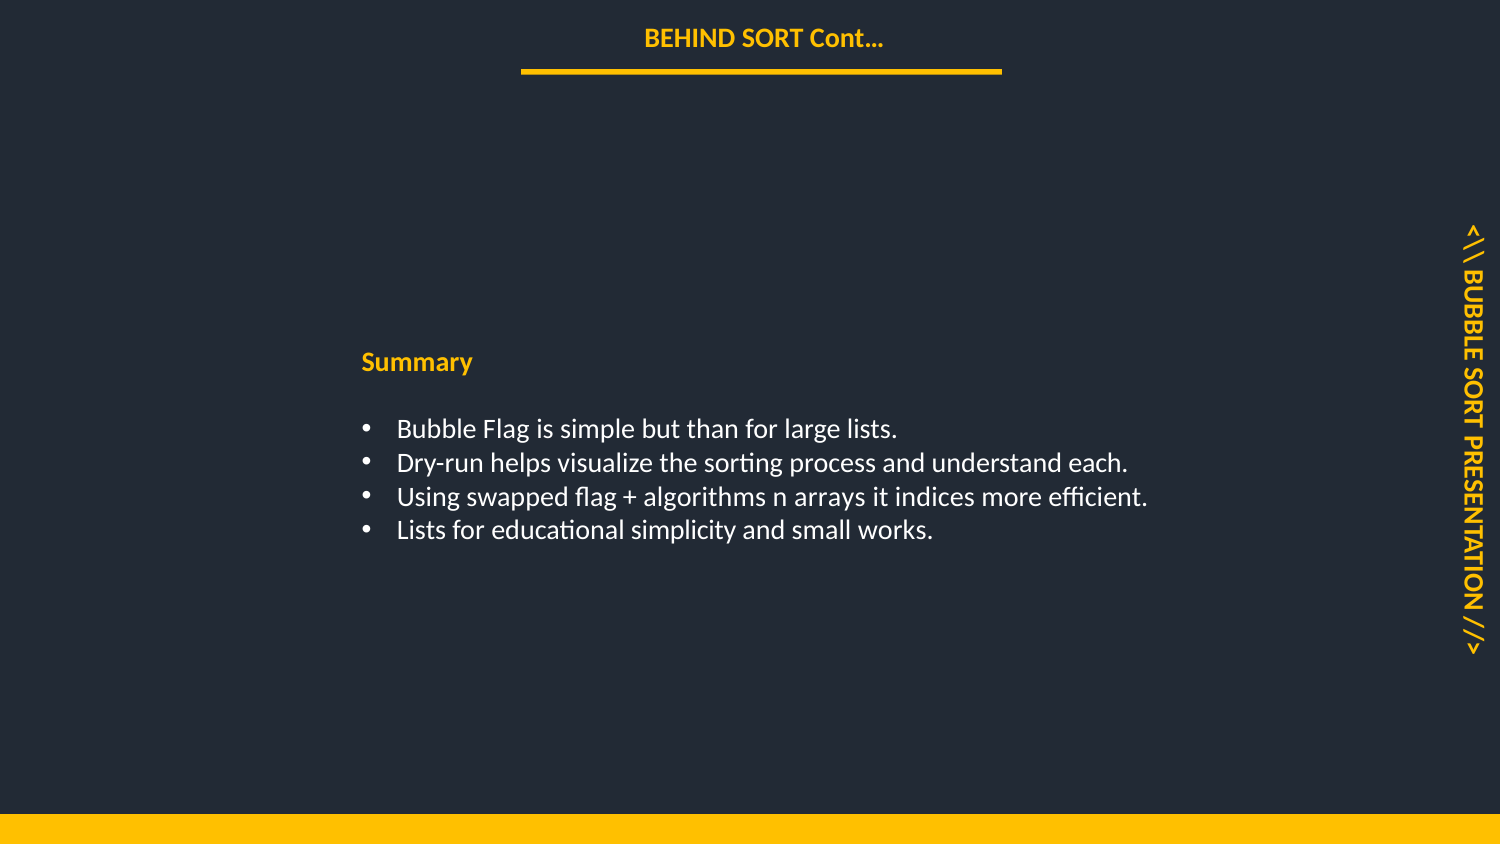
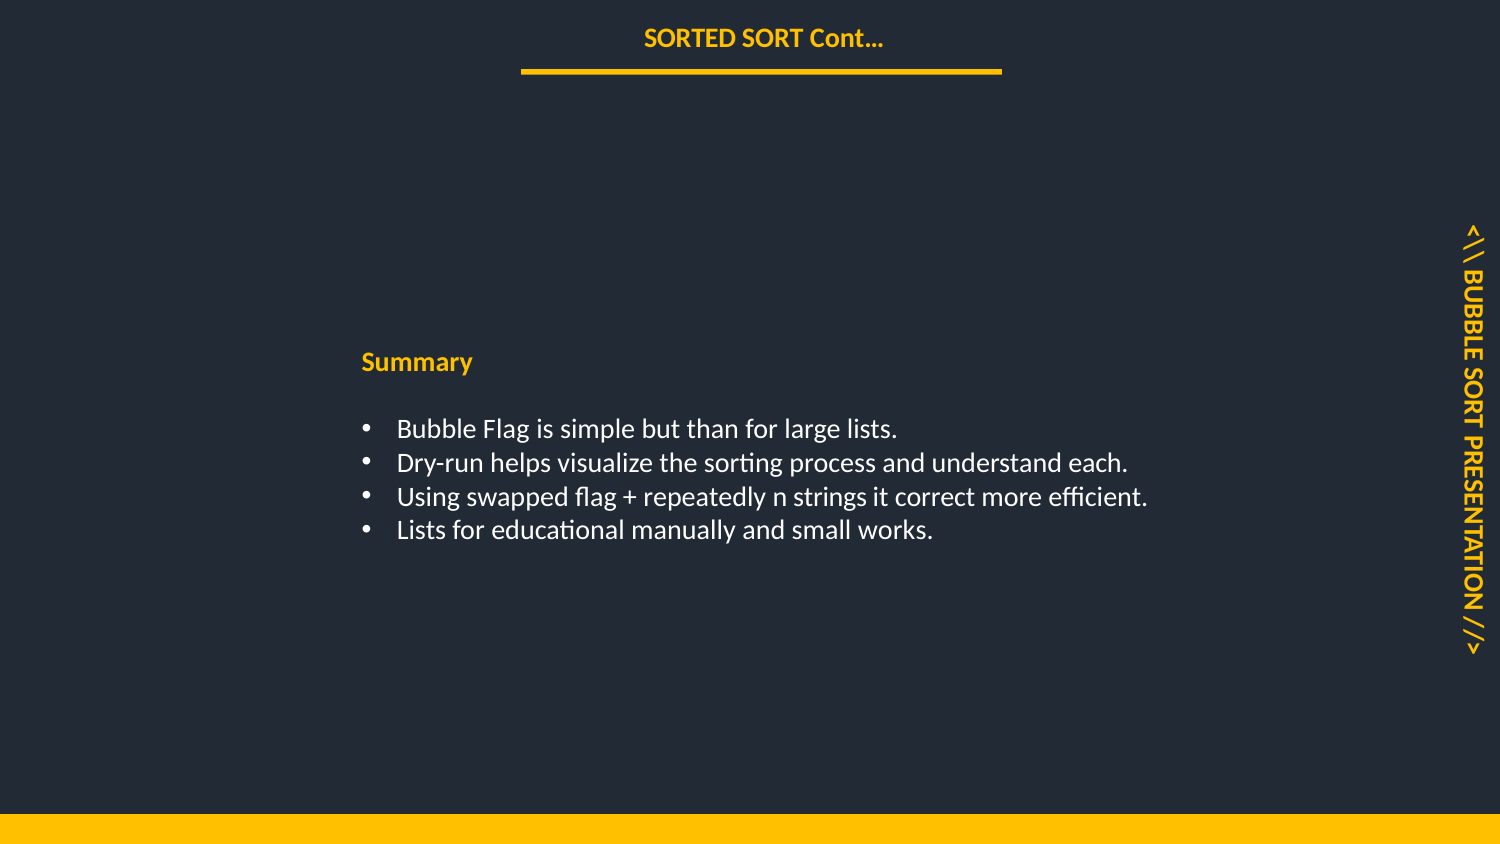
BEHIND: BEHIND -> SORTED
algorithms: algorithms -> repeatedly
arrays: arrays -> strings
indices: indices -> correct
simplicity: simplicity -> manually
